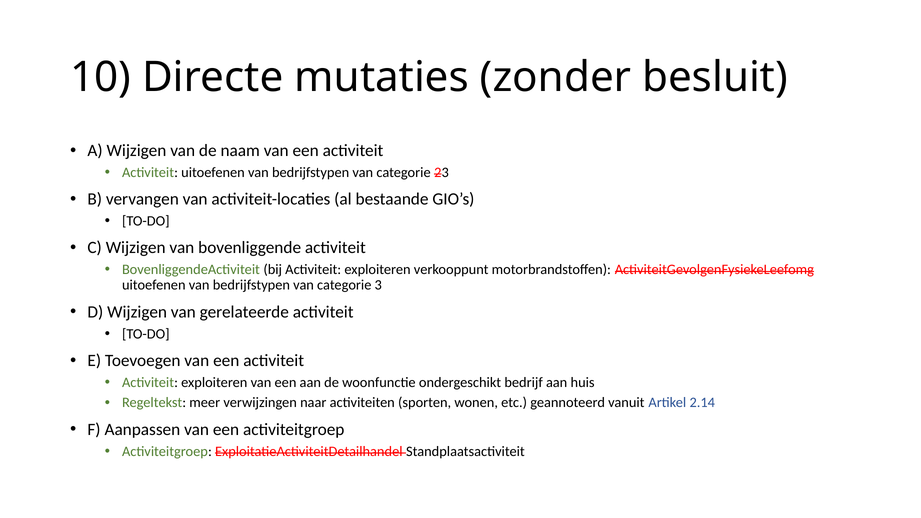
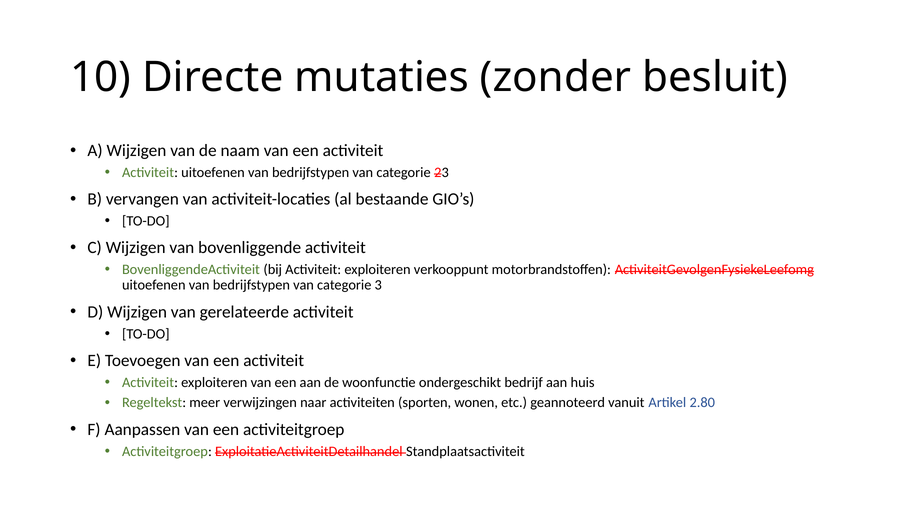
2.14: 2.14 -> 2.80
